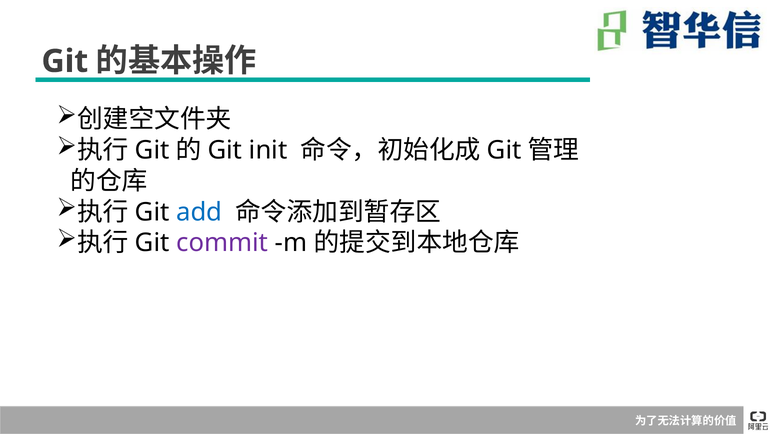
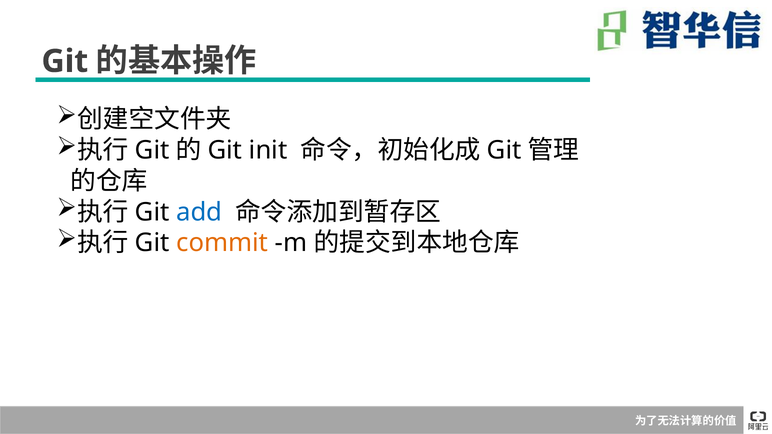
commit colour: purple -> orange
